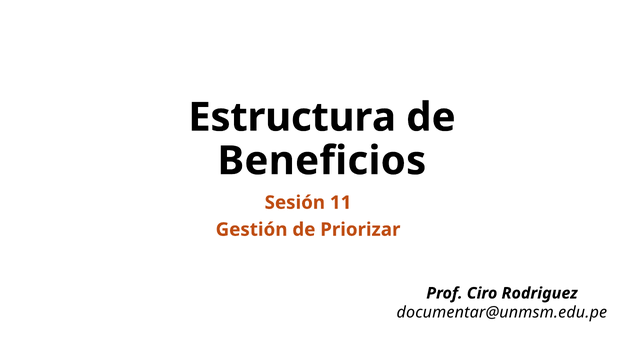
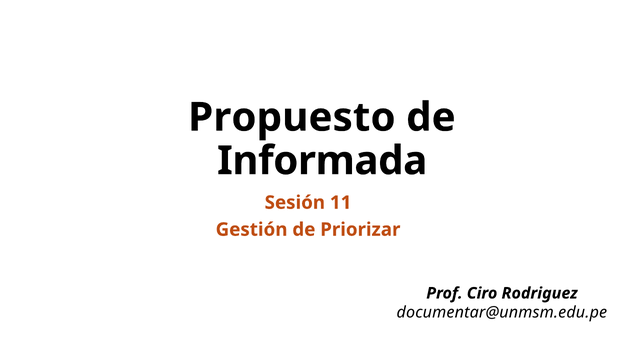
Estructura: Estructura -> Propuesto
Beneficios: Beneficios -> Informada
